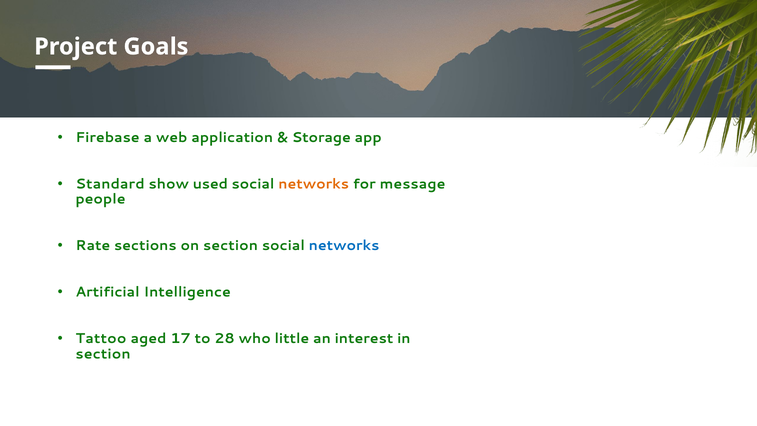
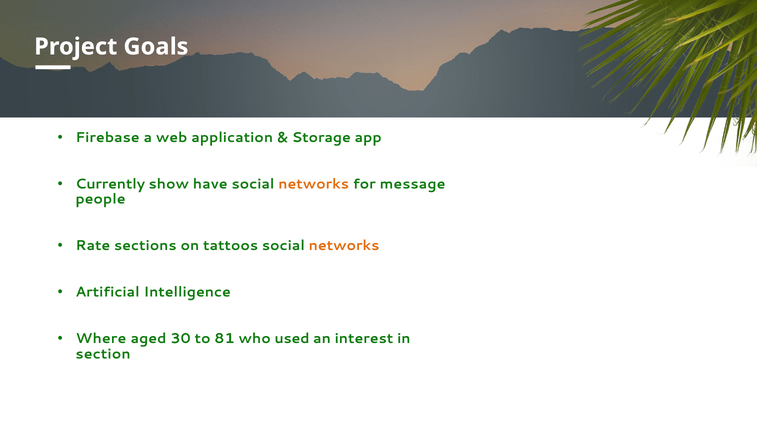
Standard: Standard -> Currently
used: used -> have
on section: section -> tattoos
networks at (344, 246) colour: blue -> orange
Tattoo: Tattoo -> Where
17: 17 -> 30
28: 28 -> 81
little: little -> used
